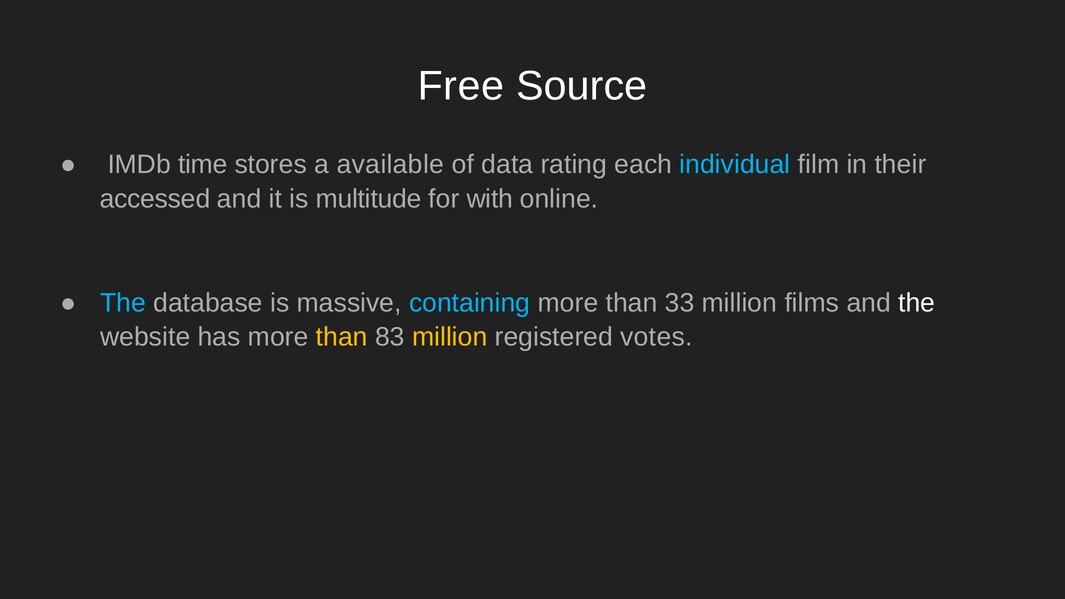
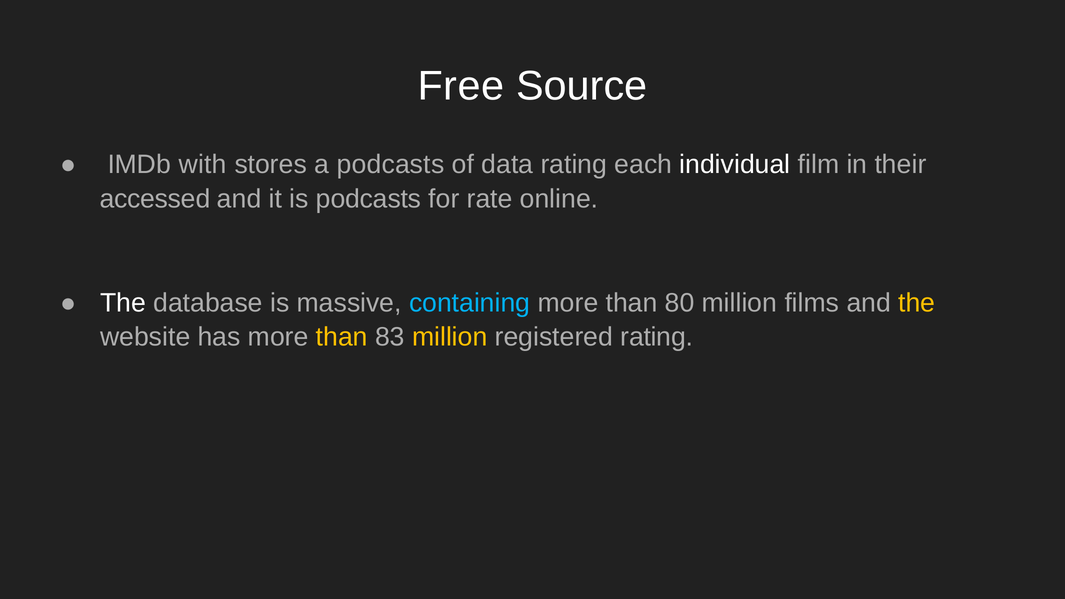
time: time -> with
a available: available -> podcasts
individual colour: light blue -> white
is multitude: multitude -> podcasts
with: with -> rate
The at (123, 303) colour: light blue -> white
33: 33 -> 80
the at (917, 303) colour: white -> yellow
registered votes: votes -> rating
